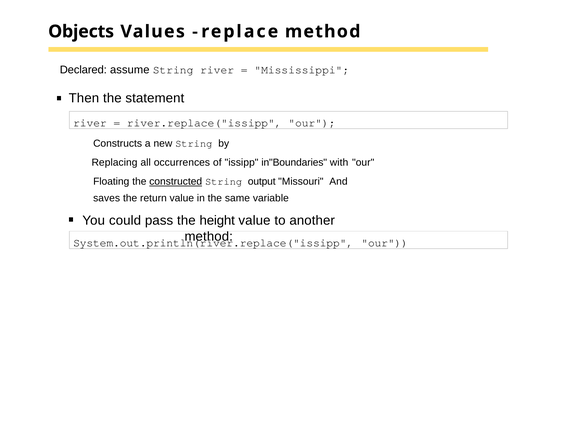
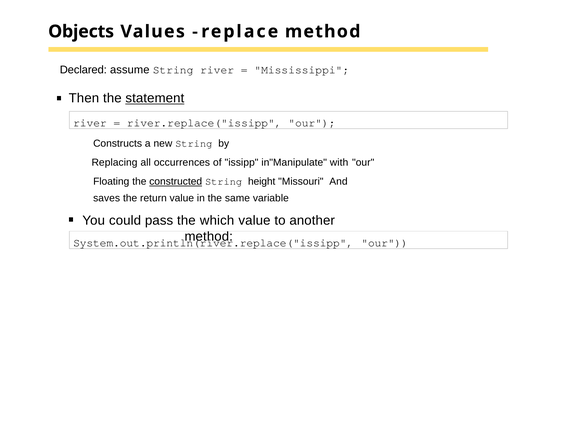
statement underline: none -> present
in"Boundaries: in"Boundaries -> in"Manipulate
output: output -> height
height: height -> which
